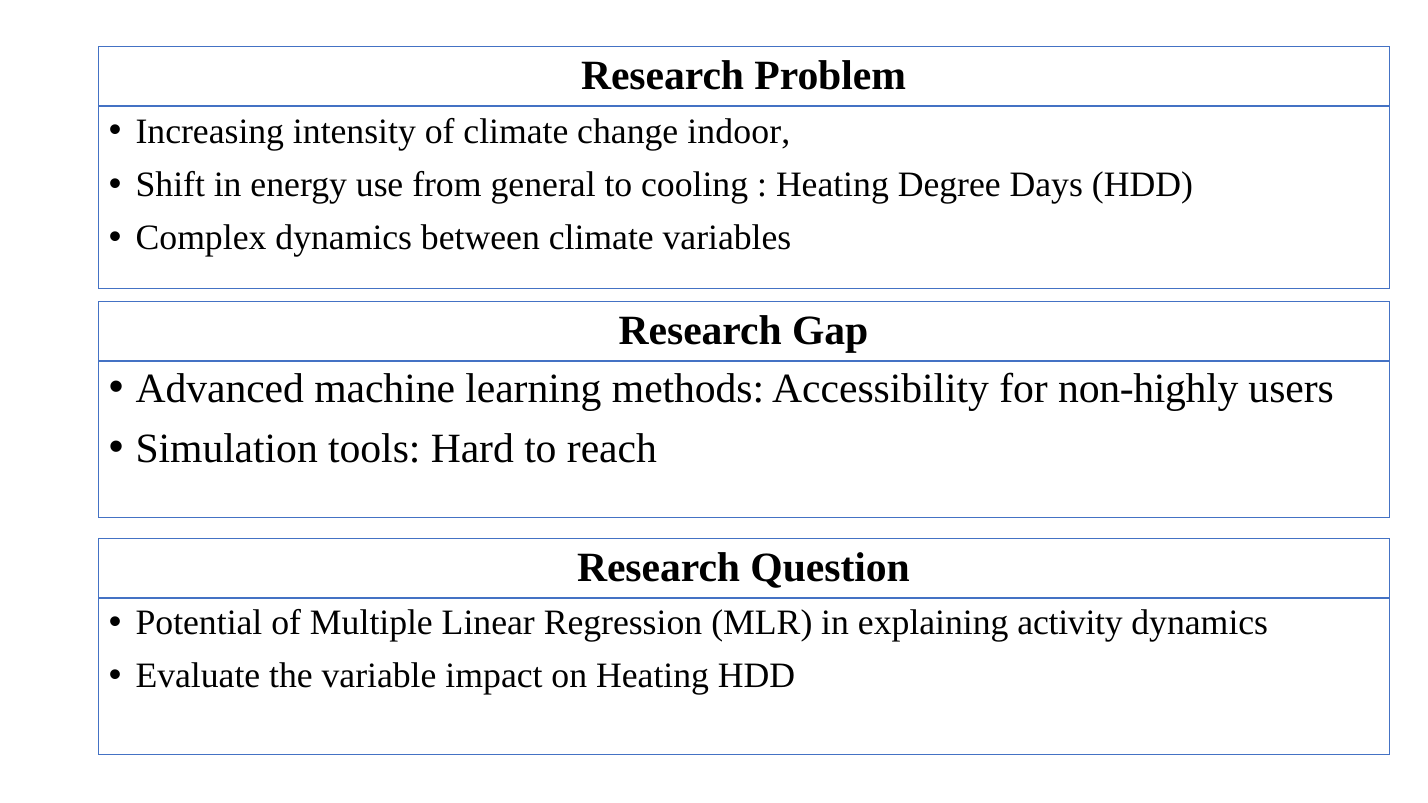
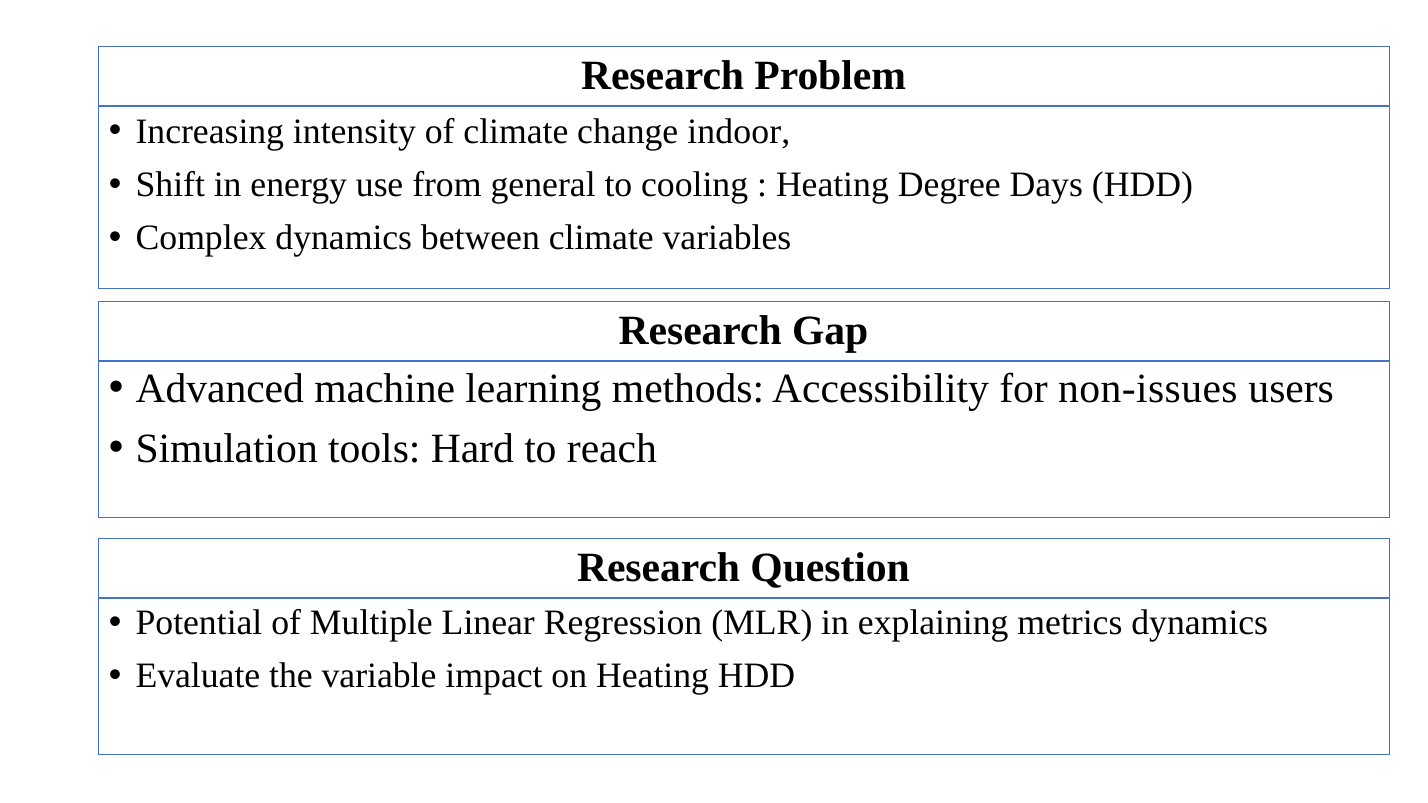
non-highly: non-highly -> non-issues
activity: activity -> metrics
